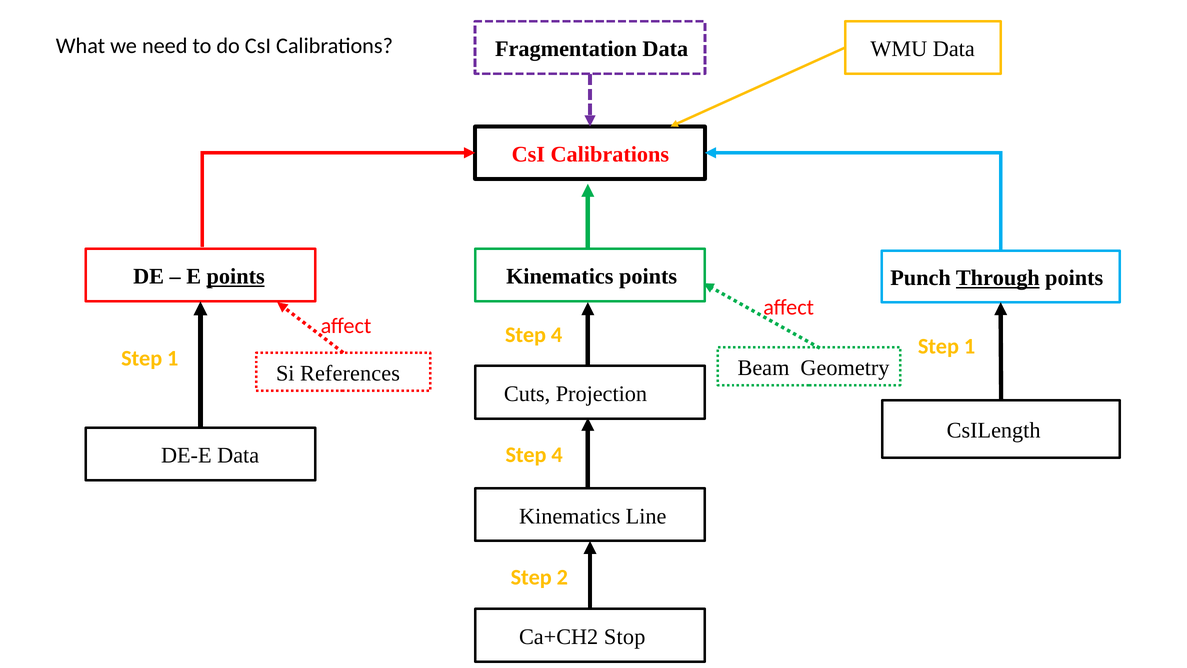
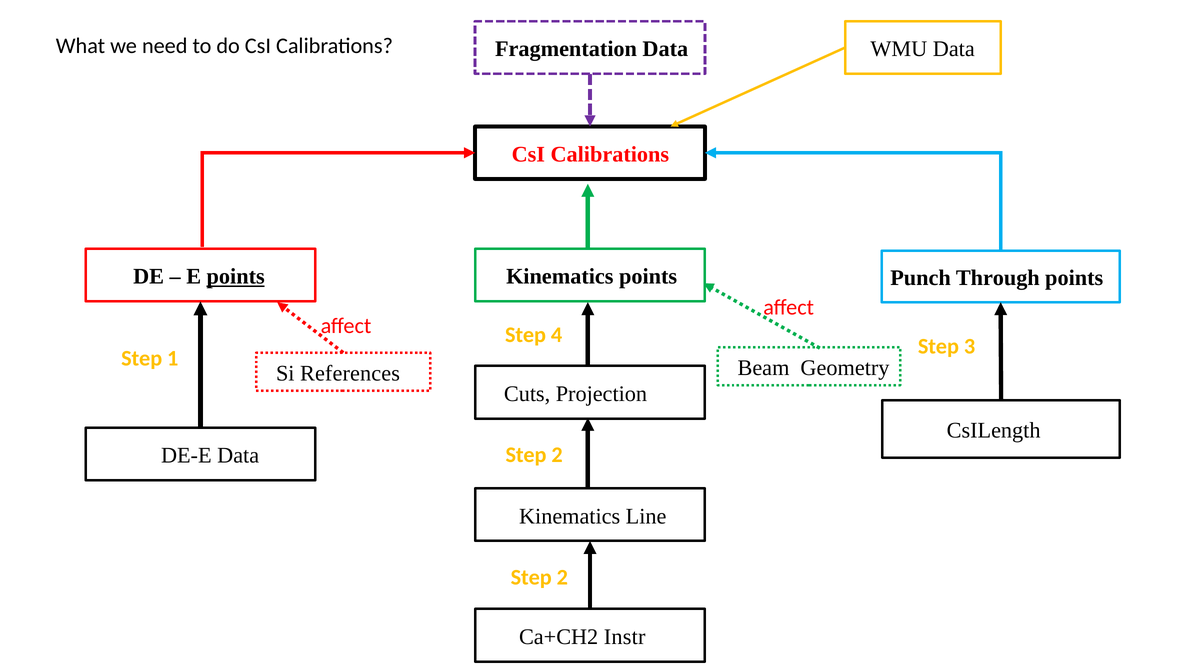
Through underline: present -> none
1 at (970, 346): 1 -> 3
4 at (557, 454): 4 -> 2
Stop: Stop -> Instr
